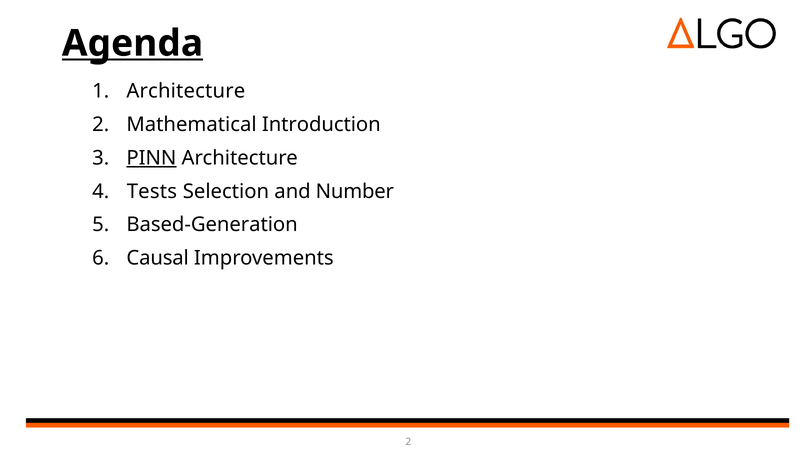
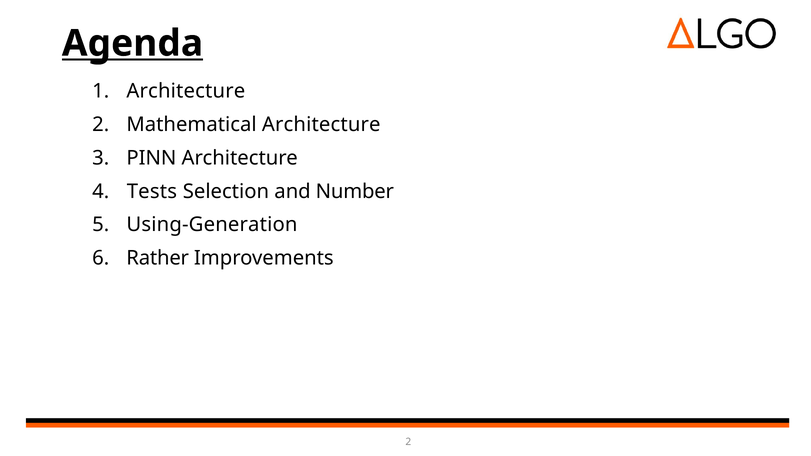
Mathematical Introduction: Introduction -> Architecture
PINN underline: present -> none
Based-Generation: Based-Generation -> Using-Generation
Causal: Causal -> Rather
